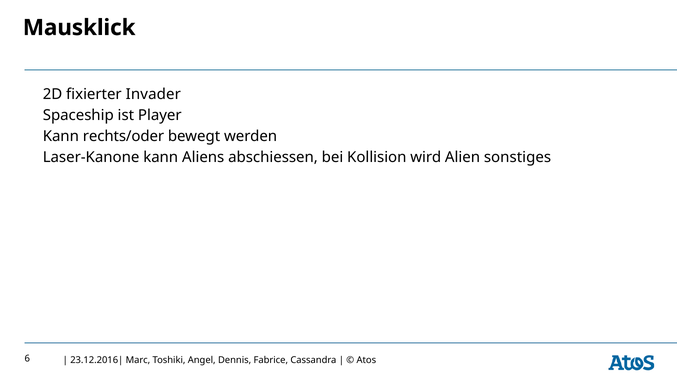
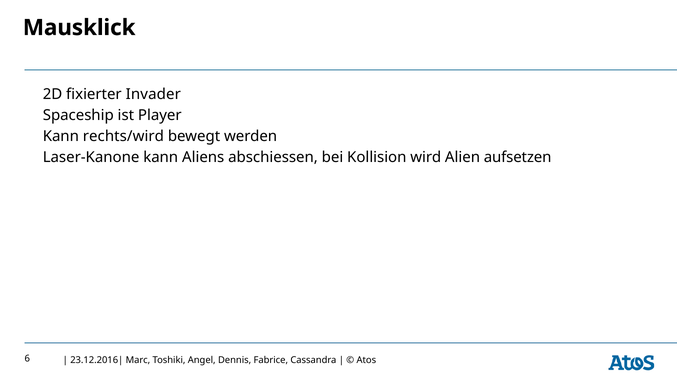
rechts/oder: rechts/oder -> rechts/wird
sonstiges: sonstiges -> aufsetzen
